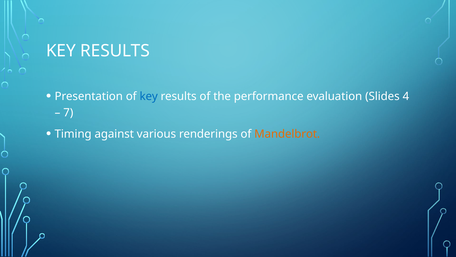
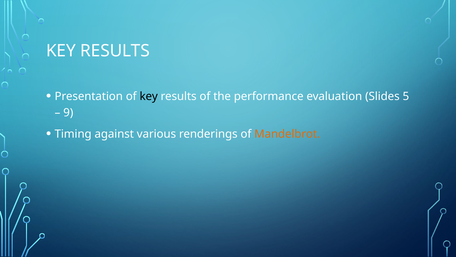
key at (149, 96) colour: blue -> black
4: 4 -> 5
7: 7 -> 9
